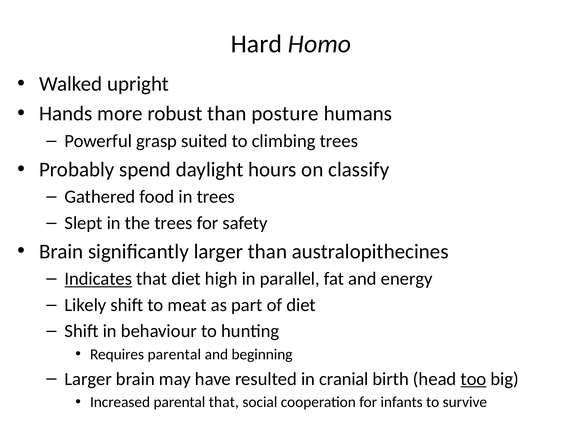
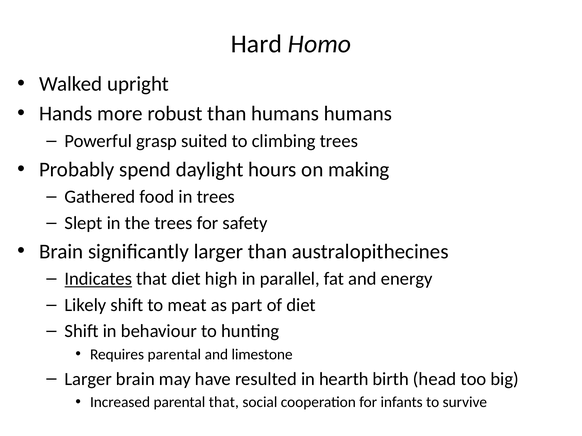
than posture: posture -> humans
classify: classify -> making
beginning: beginning -> limestone
cranial: cranial -> hearth
too underline: present -> none
